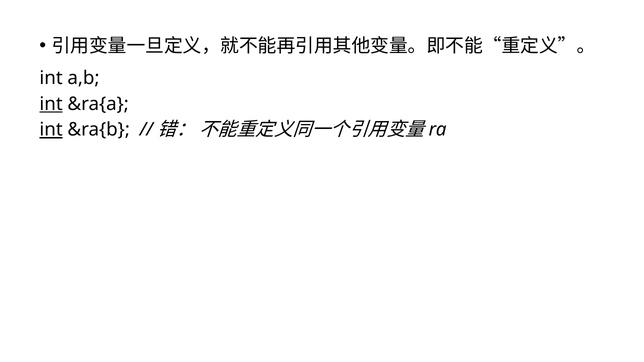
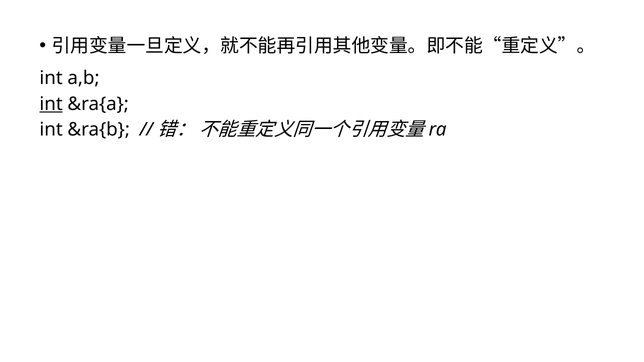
int at (51, 130) underline: present -> none
